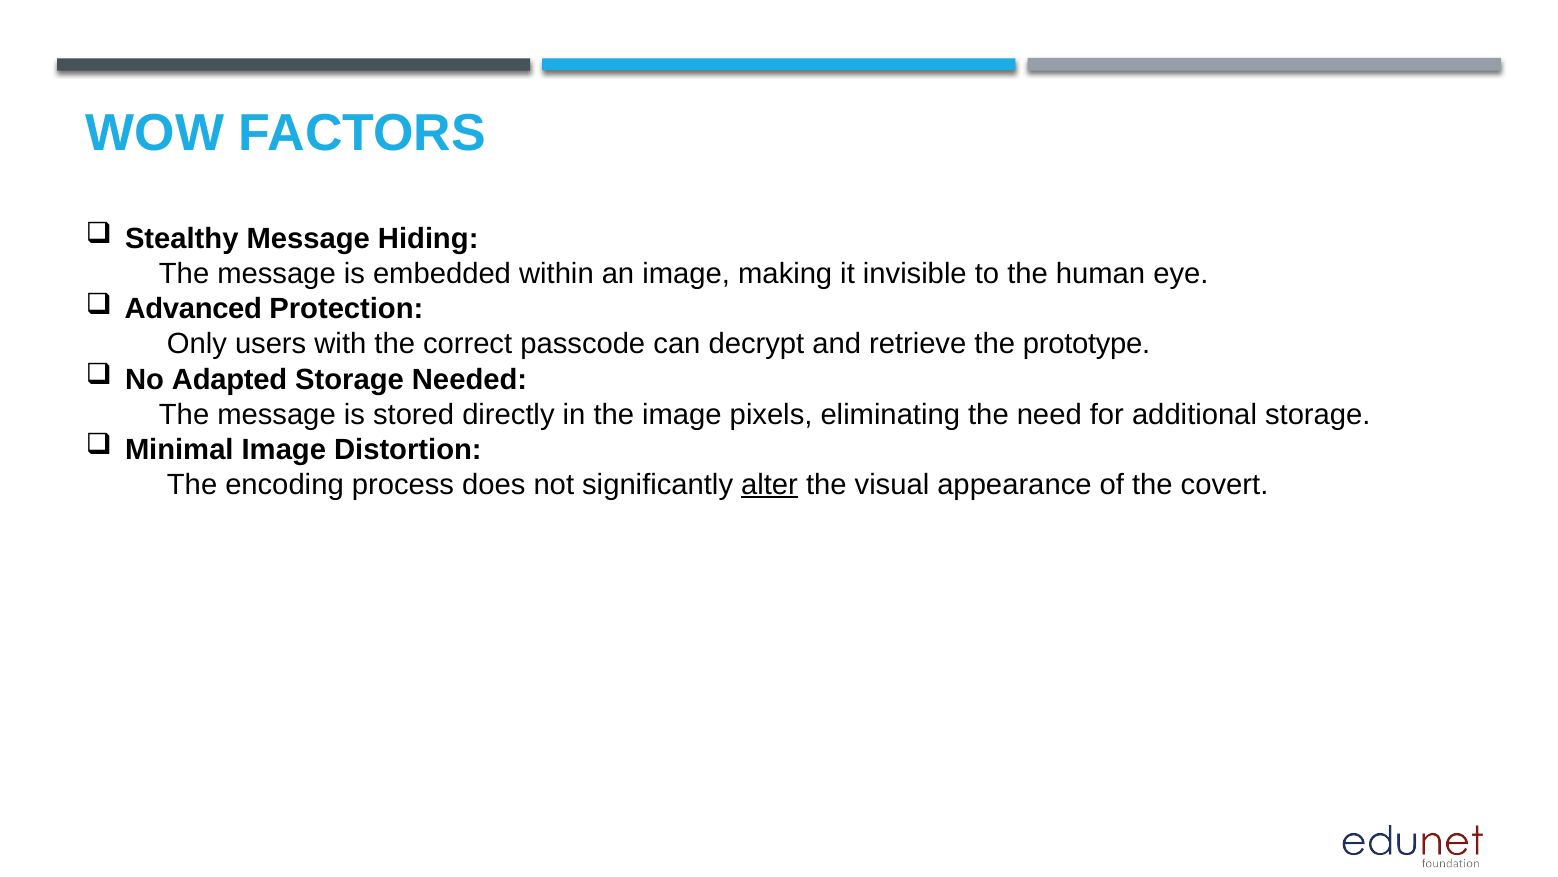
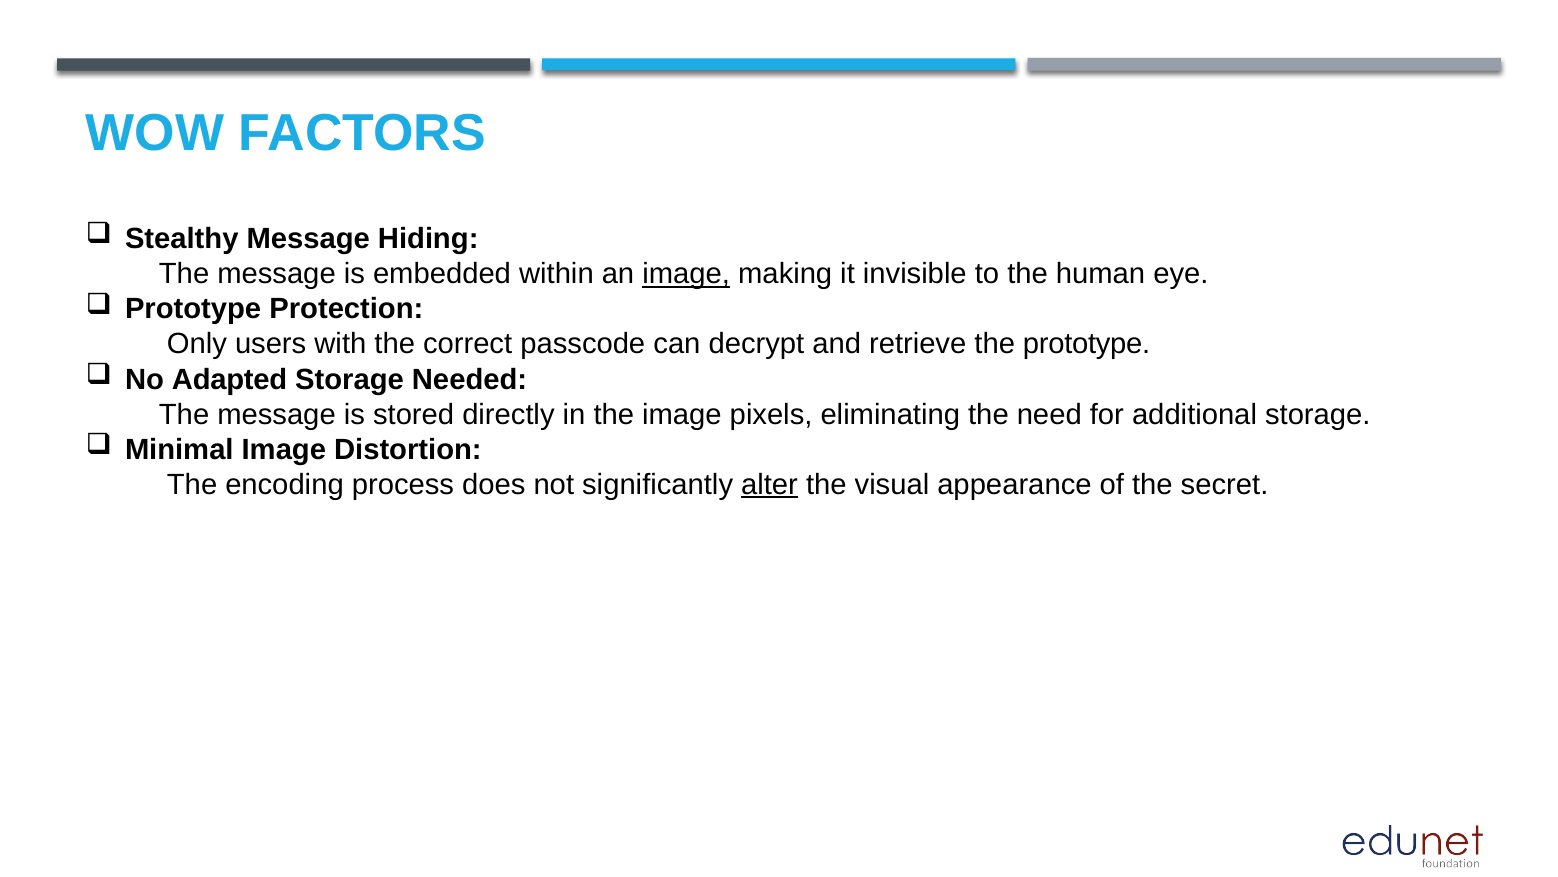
image at (686, 274) underline: none -> present
Advanced at (193, 309): Advanced -> Prototype
covert: covert -> secret
